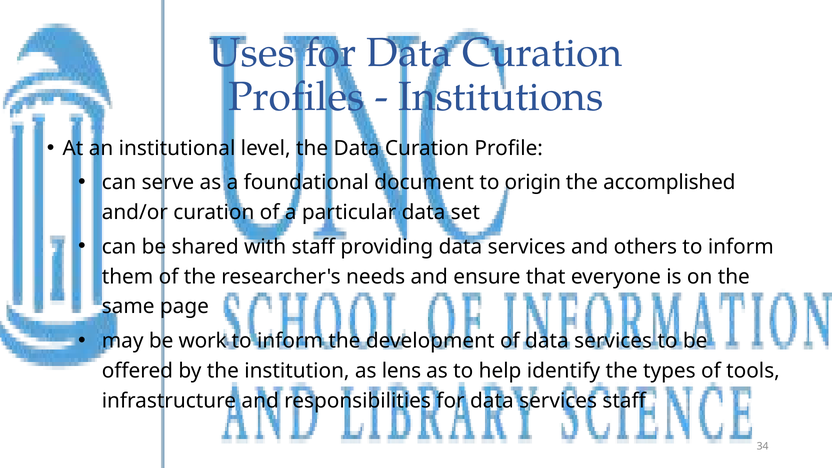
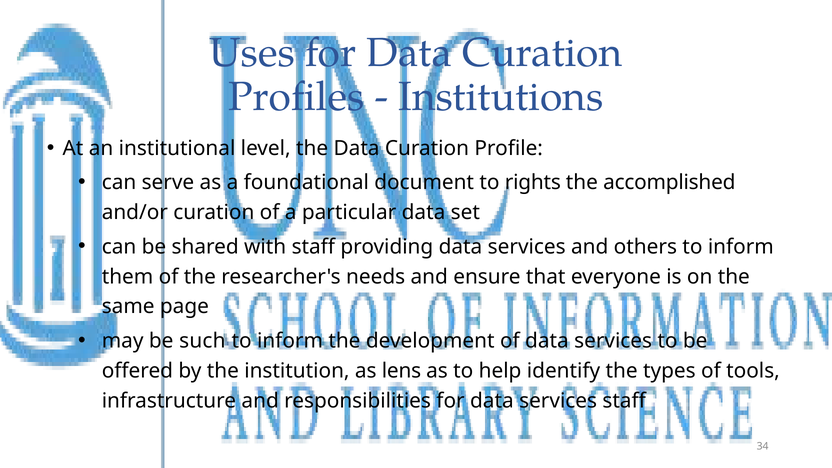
origin: origin -> rights
work: work -> such
